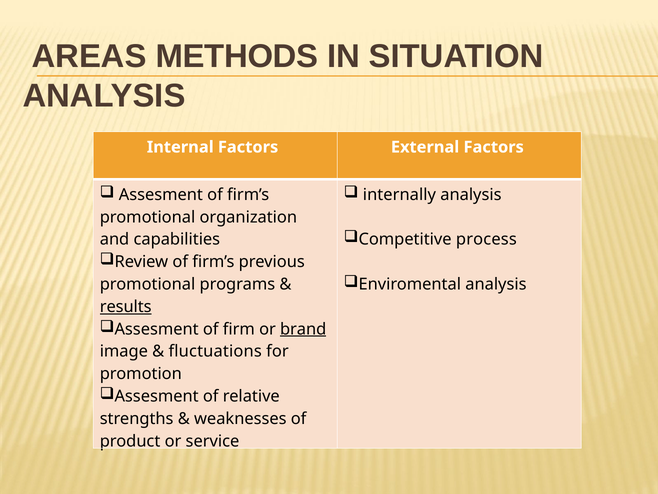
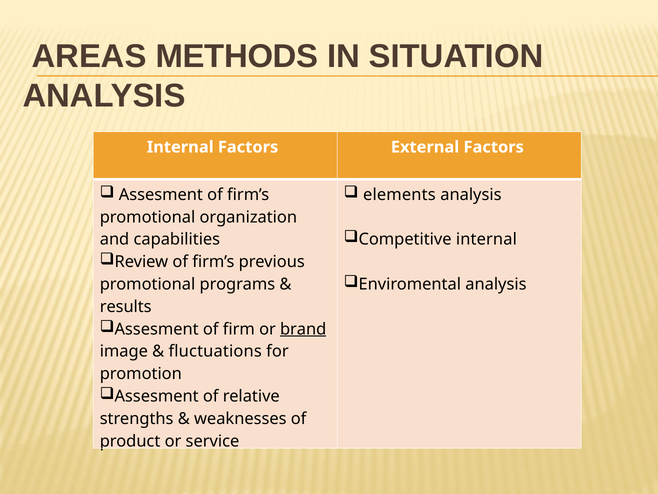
internally: internally -> elements
Competitive process: process -> internal
results underline: present -> none
